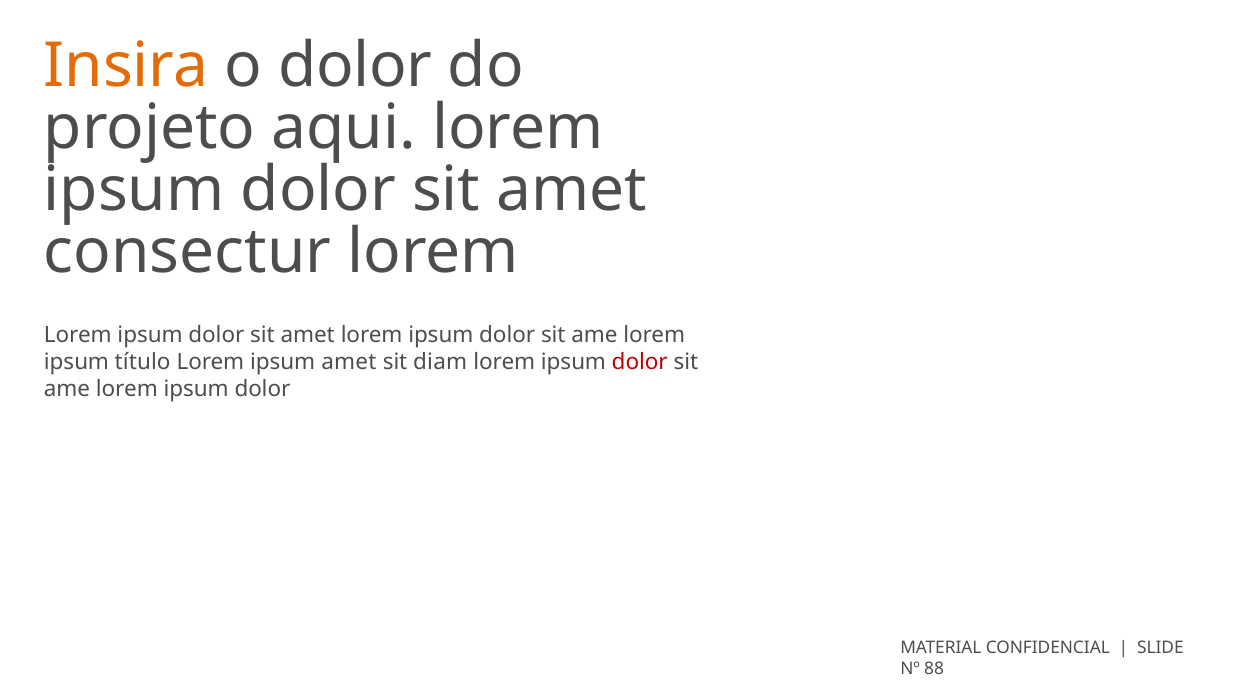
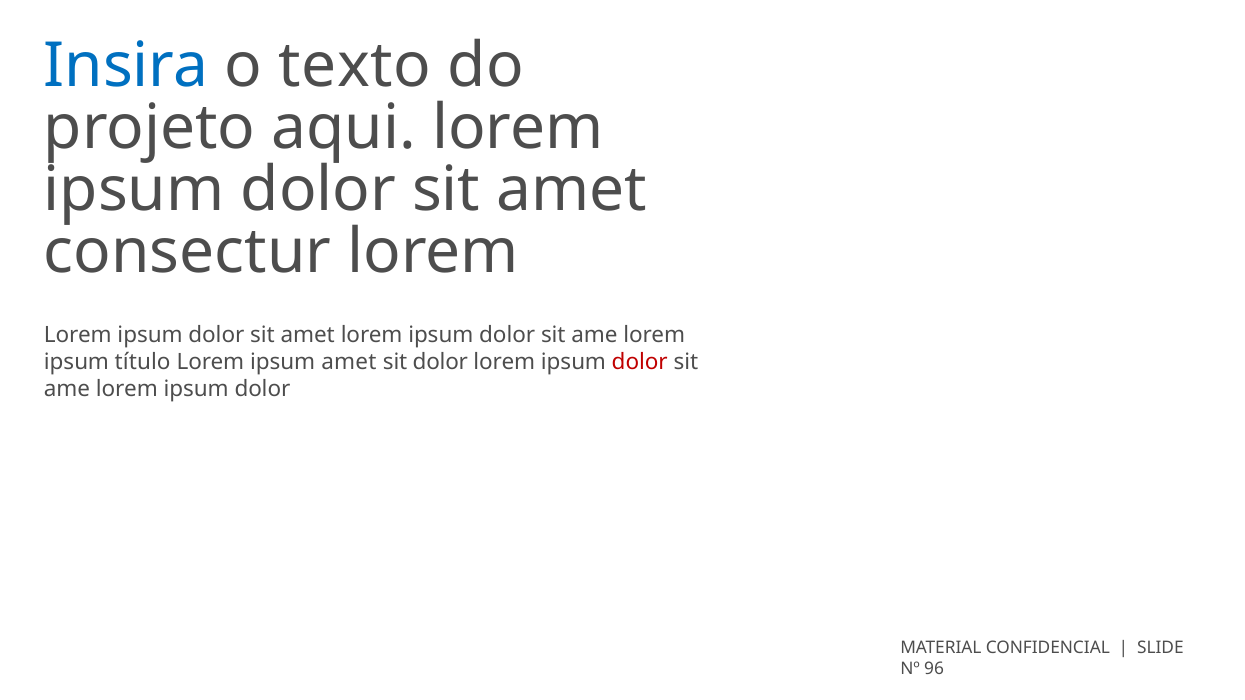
Insira colour: orange -> blue
o dolor: dolor -> texto
sit diam: diam -> dolor
88: 88 -> 96
